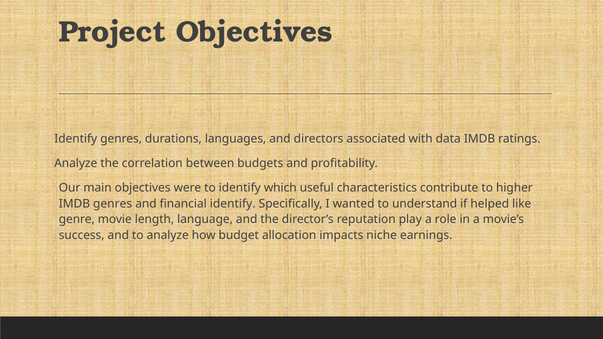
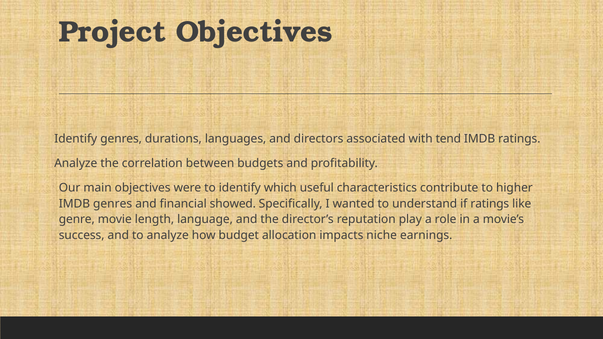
data: data -> tend
financial identify: identify -> showed
if helped: helped -> ratings
